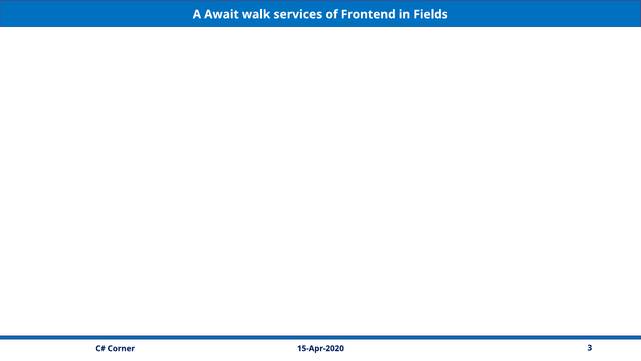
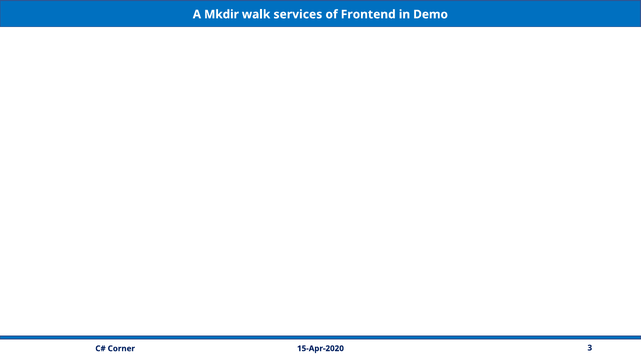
Await: Await -> Mkdir
Fields: Fields -> Demo
